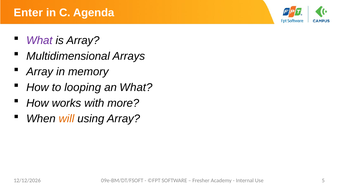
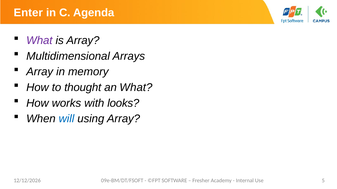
looping: looping -> thought
more: more -> looks
will colour: orange -> blue
